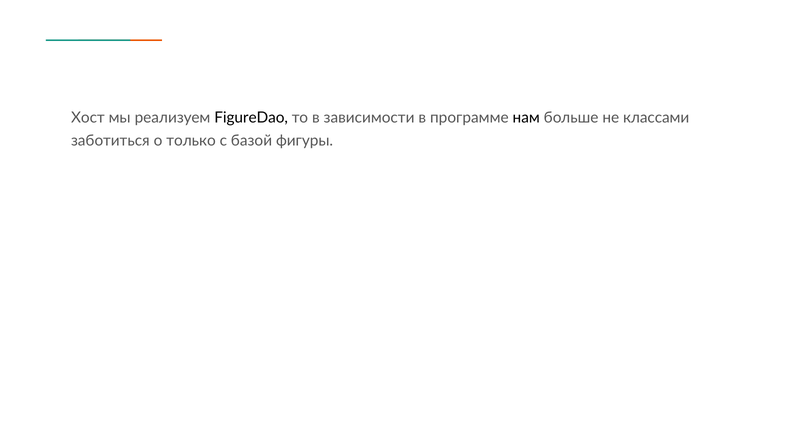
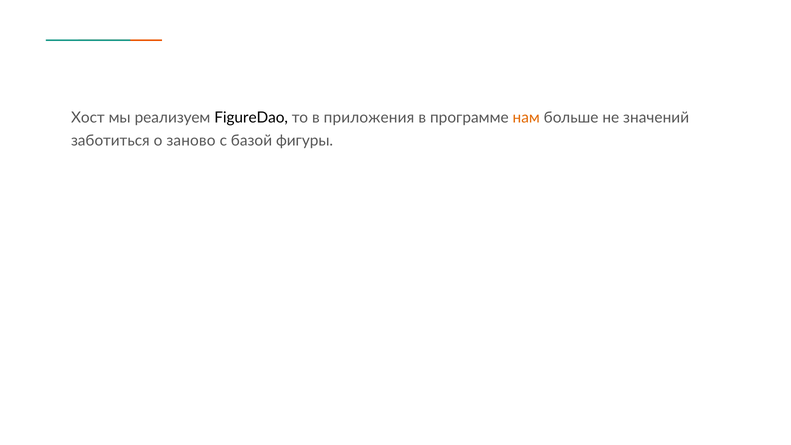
зависимости: зависимости -> приложения
нам colour: black -> orange
классами: классами -> значений
только: только -> заново
